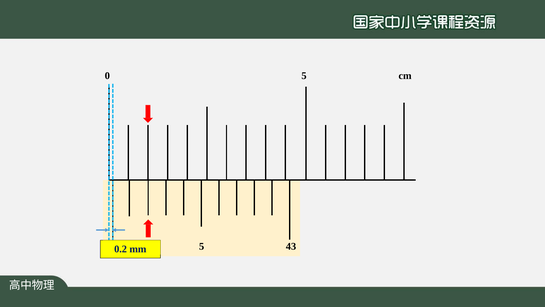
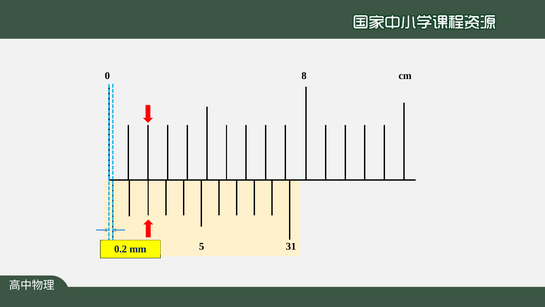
5 at (304, 76): 5 -> 8
43: 43 -> 31
